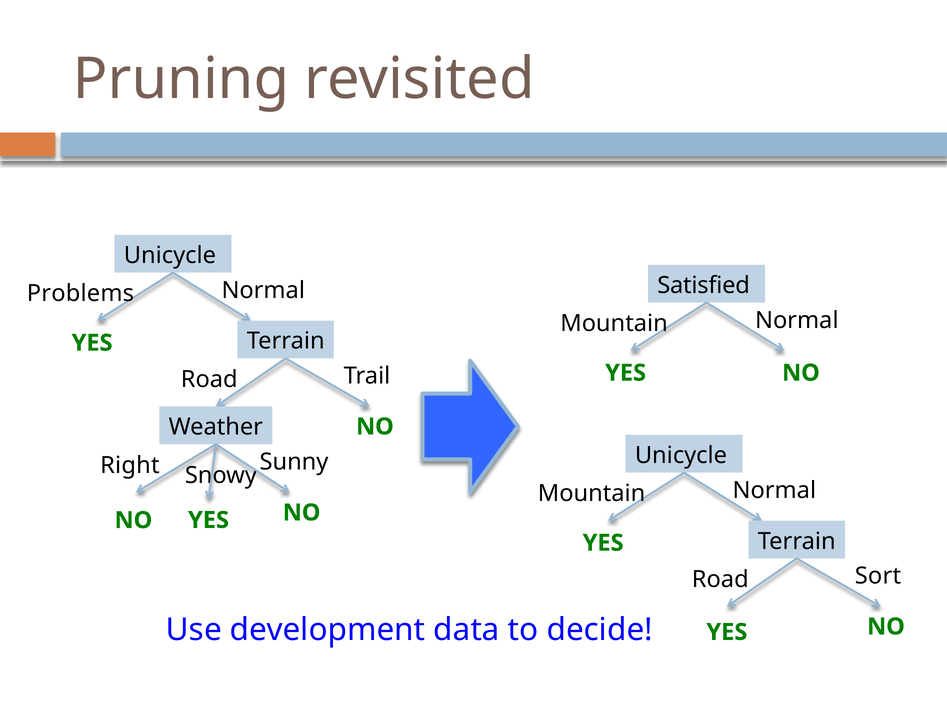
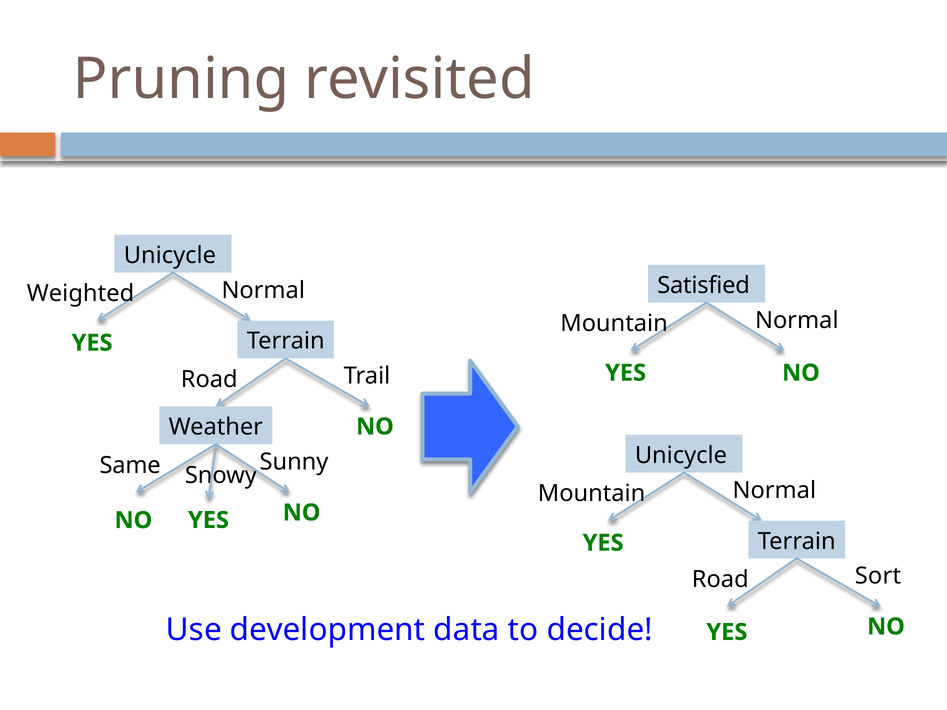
Problems: Problems -> Weighted
Right: Right -> Same
